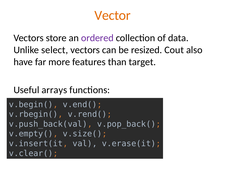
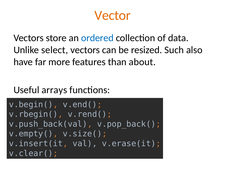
ordered colour: purple -> blue
Cout: Cout -> Such
target: target -> about
